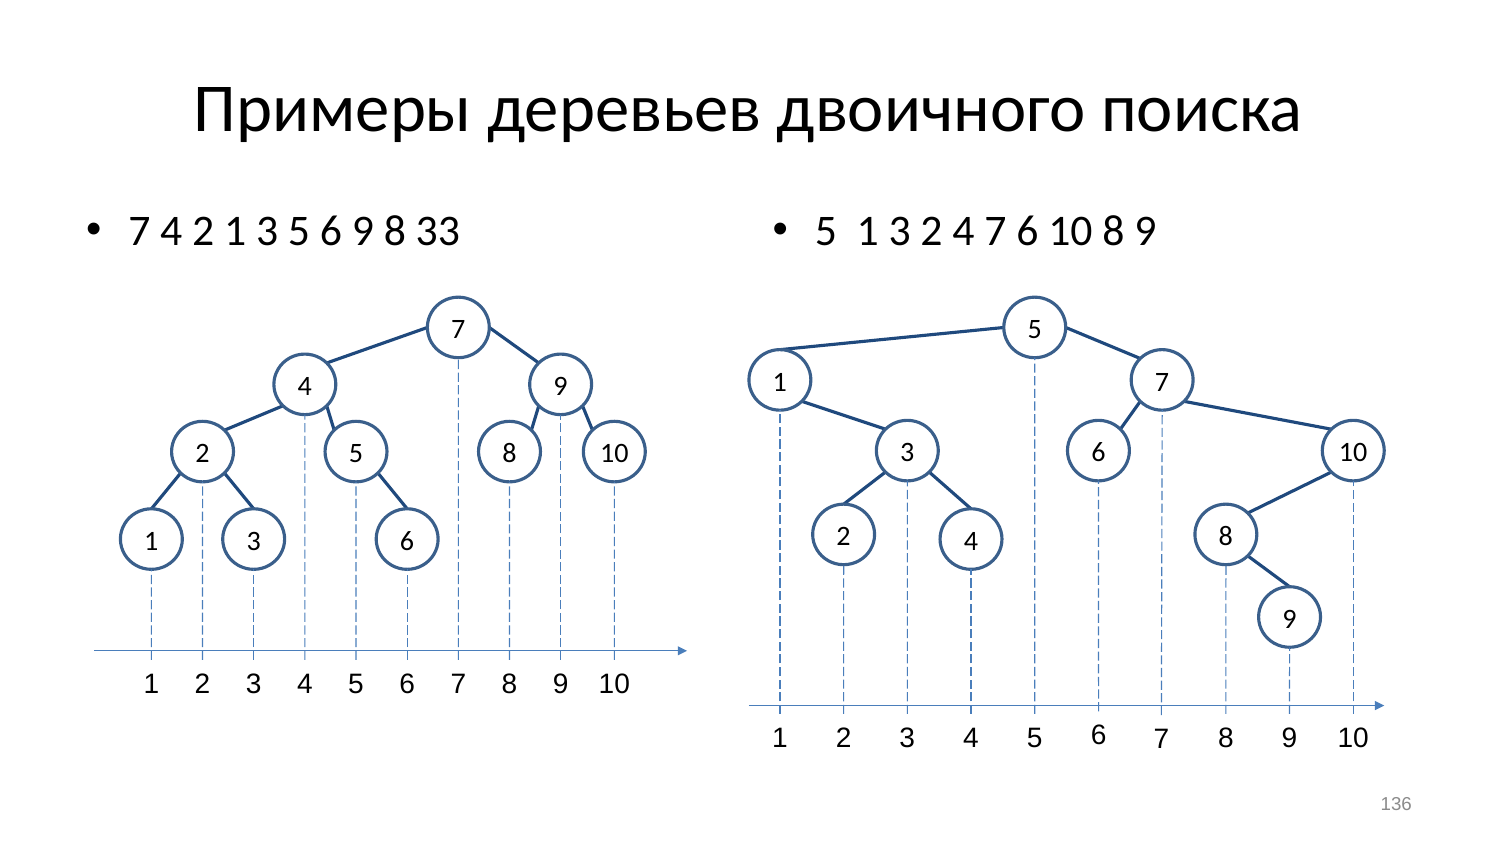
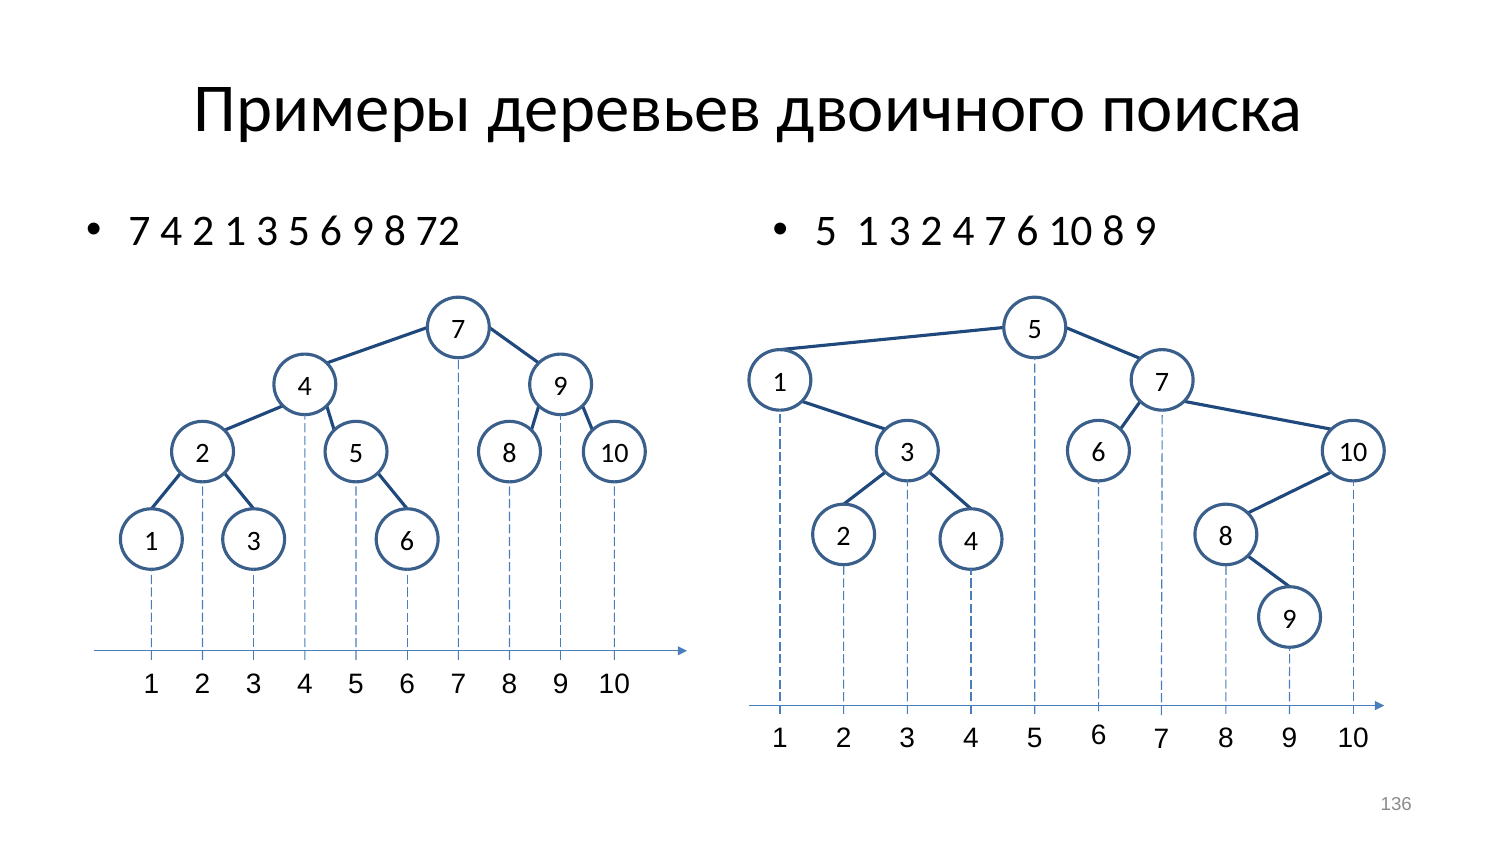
33: 33 -> 72
